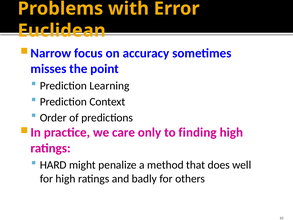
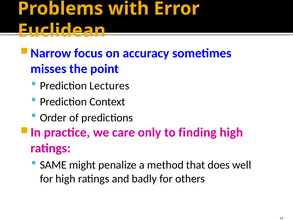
Learning: Learning -> Lectures
HARD: HARD -> SAME
